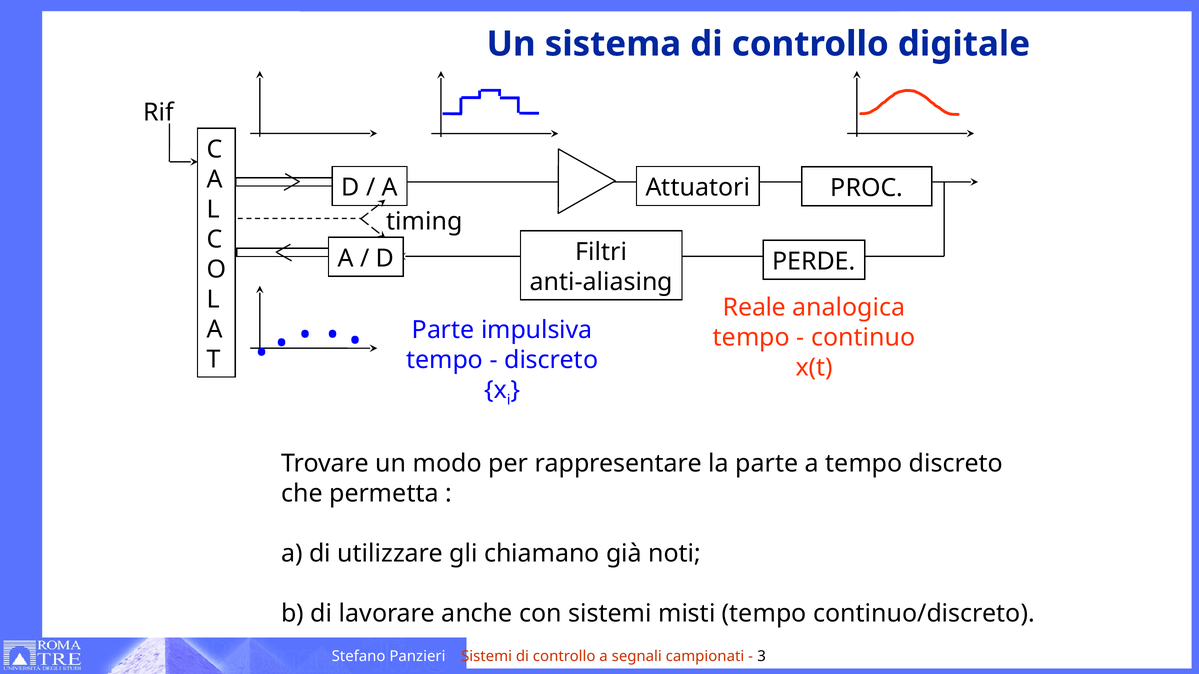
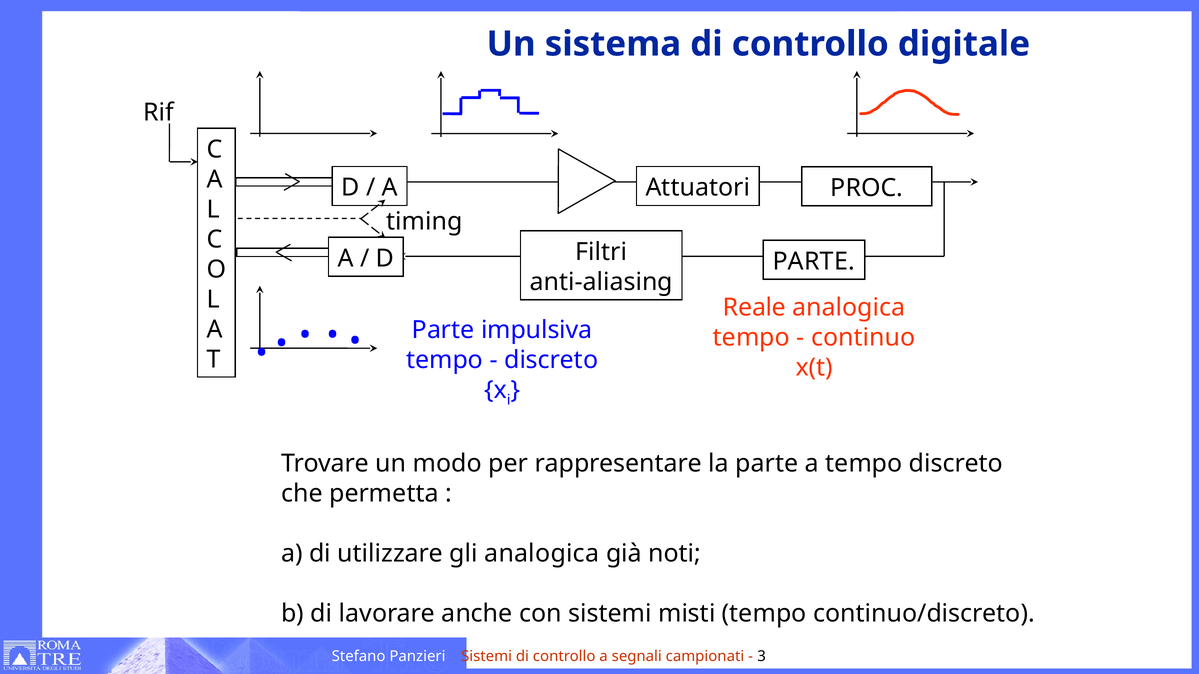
PERDE at (814, 262): PERDE -> PARTE
gli chiamano: chiamano -> analogica
